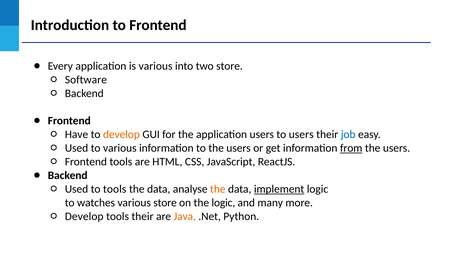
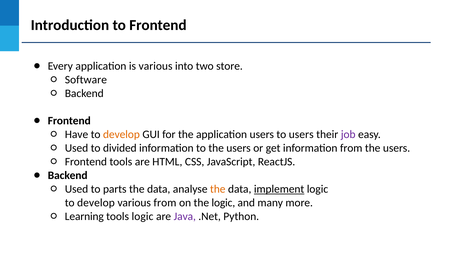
job colour: blue -> purple
to various: various -> divided
from at (351, 148) underline: present -> none
to tools: tools -> parts
watches at (96, 203): watches -> develop
various store: store -> from
Develop at (84, 216): Develop -> Learning
tools their: their -> logic
Java colour: orange -> purple
